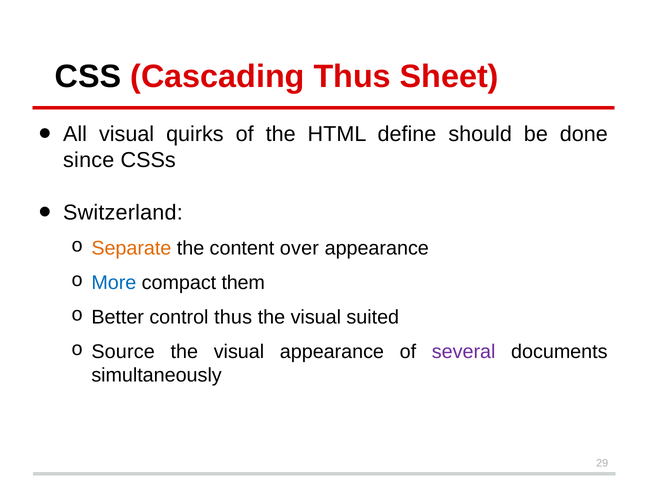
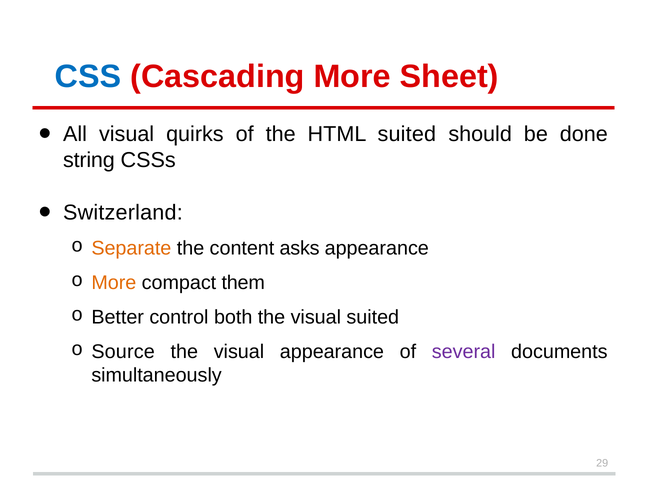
CSS colour: black -> blue
Cascading Thus: Thus -> More
HTML define: define -> suited
since: since -> string
over: over -> asks
More at (114, 283) colour: blue -> orange
control thus: thus -> both
